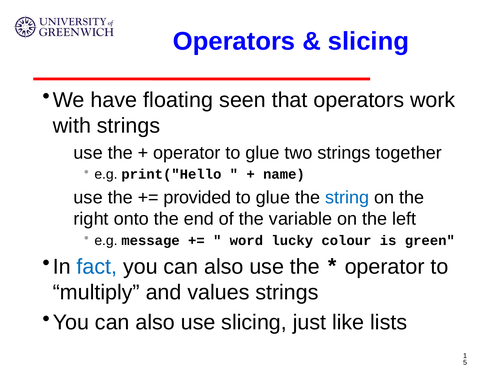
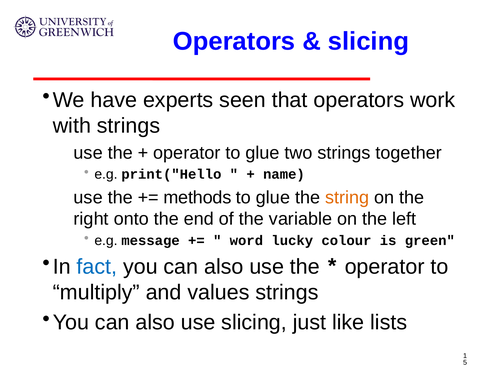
floating: floating -> experts
provided: provided -> methods
string colour: blue -> orange
